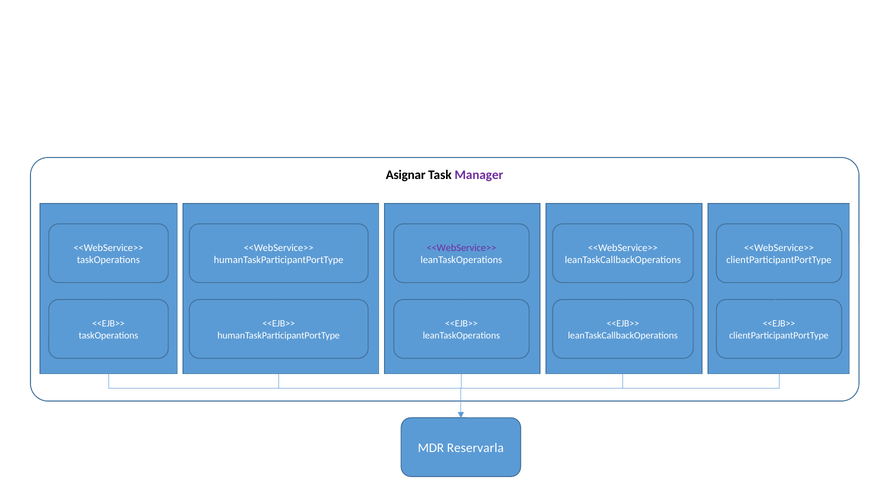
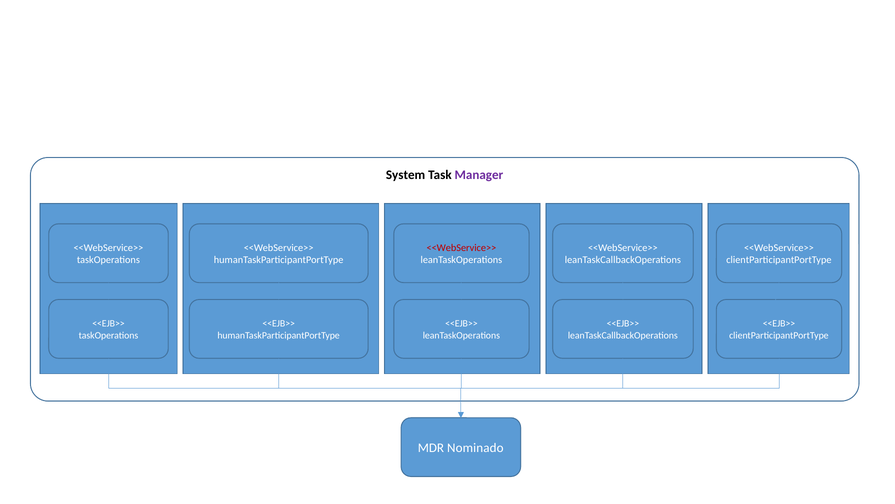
Asignar: Asignar -> System
<<WebService>> at (461, 247) colour: purple -> red
Reservarla: Reservarla -> Nominado
